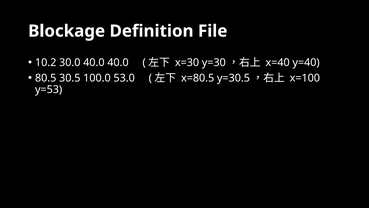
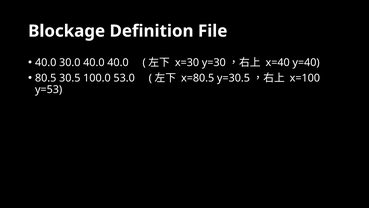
10.2 at (46, 62): 10.2 -> 40.0
